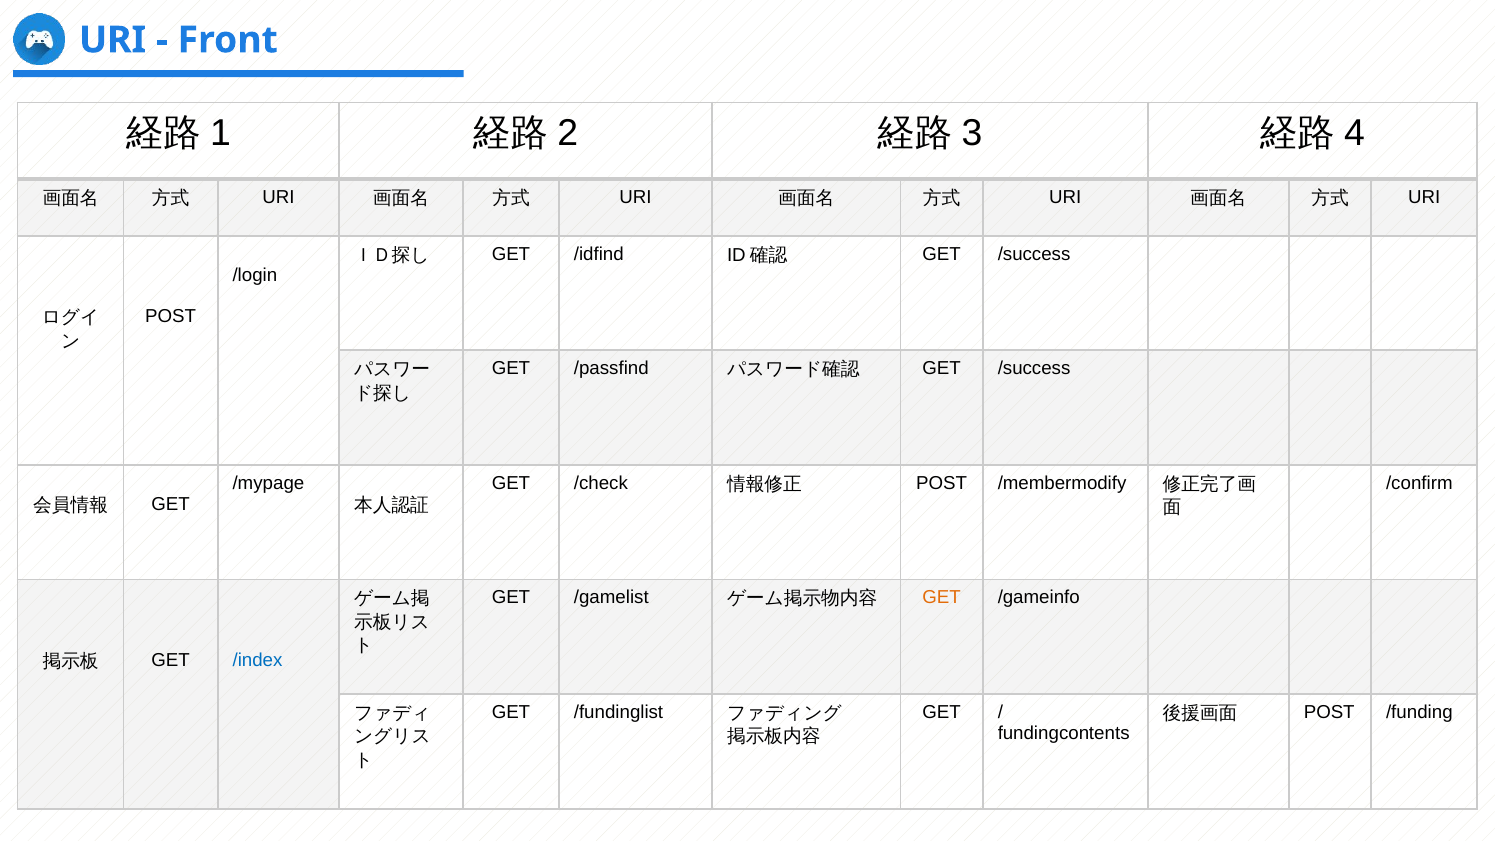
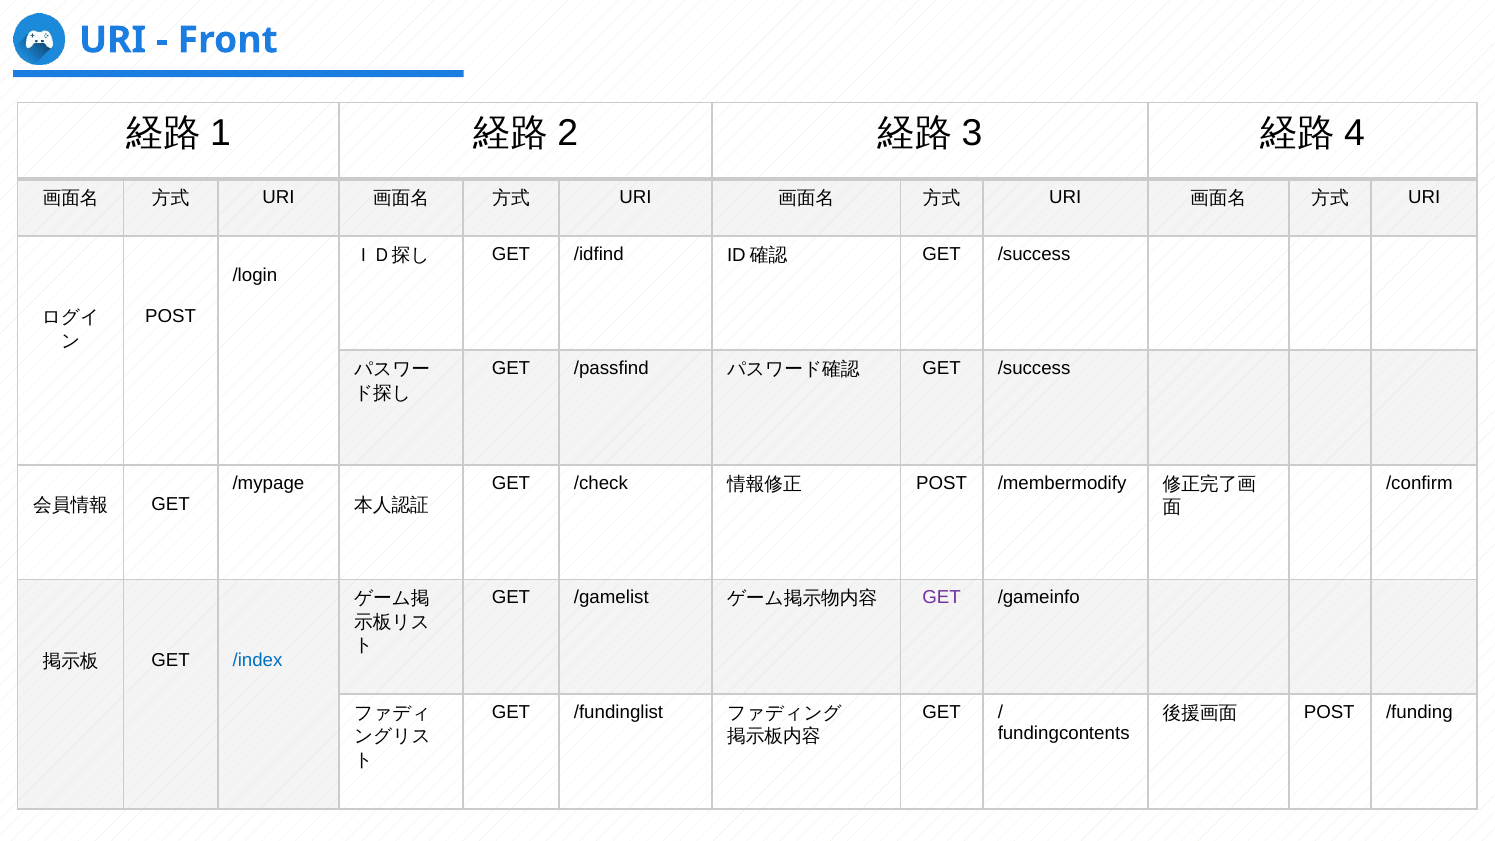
GET at (942, 598) colour: orange -> purple
